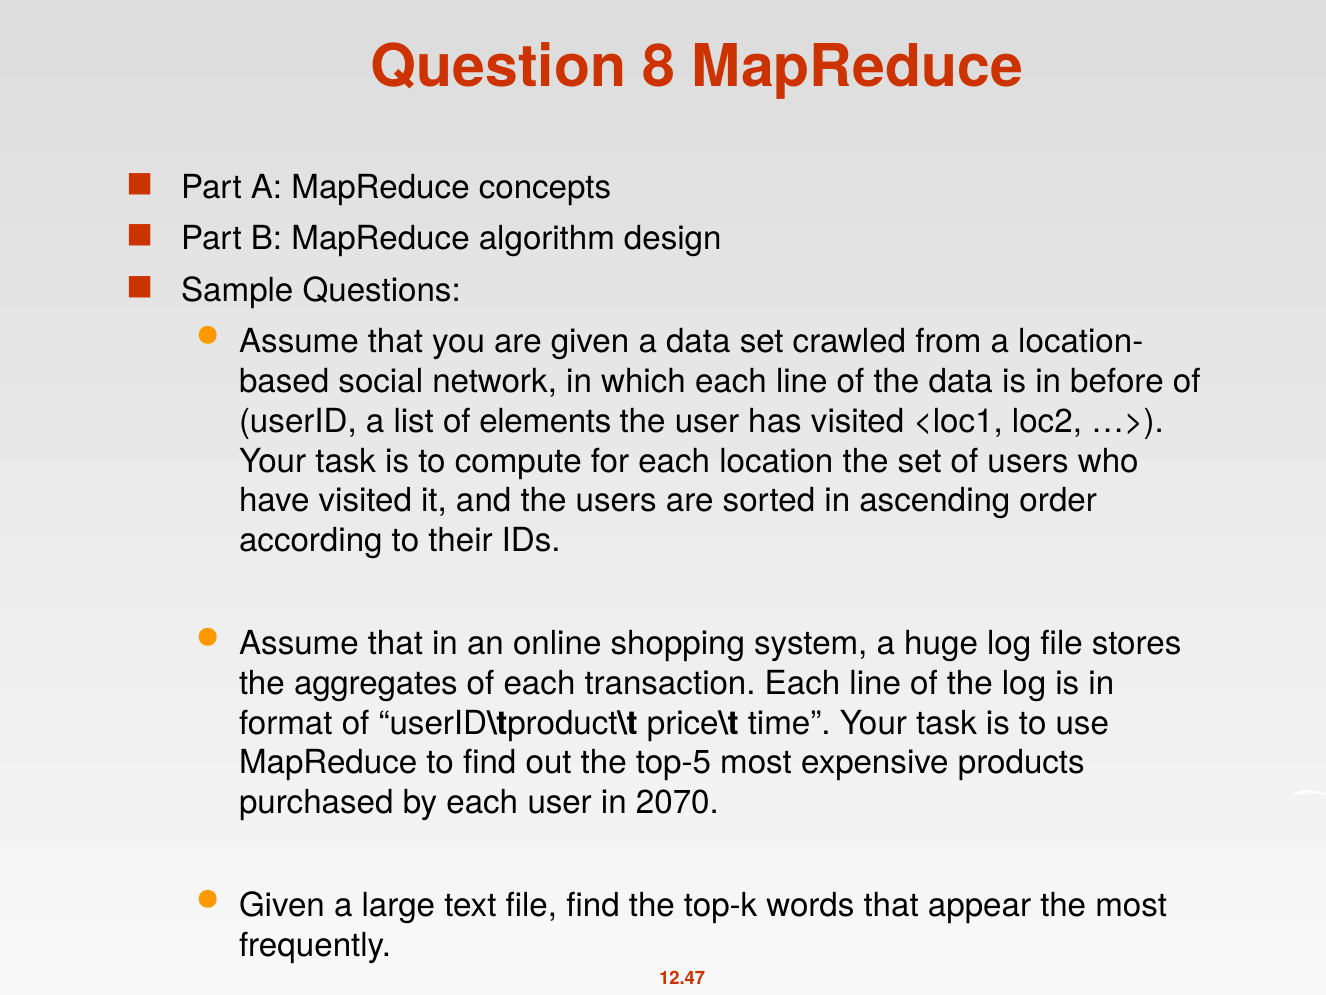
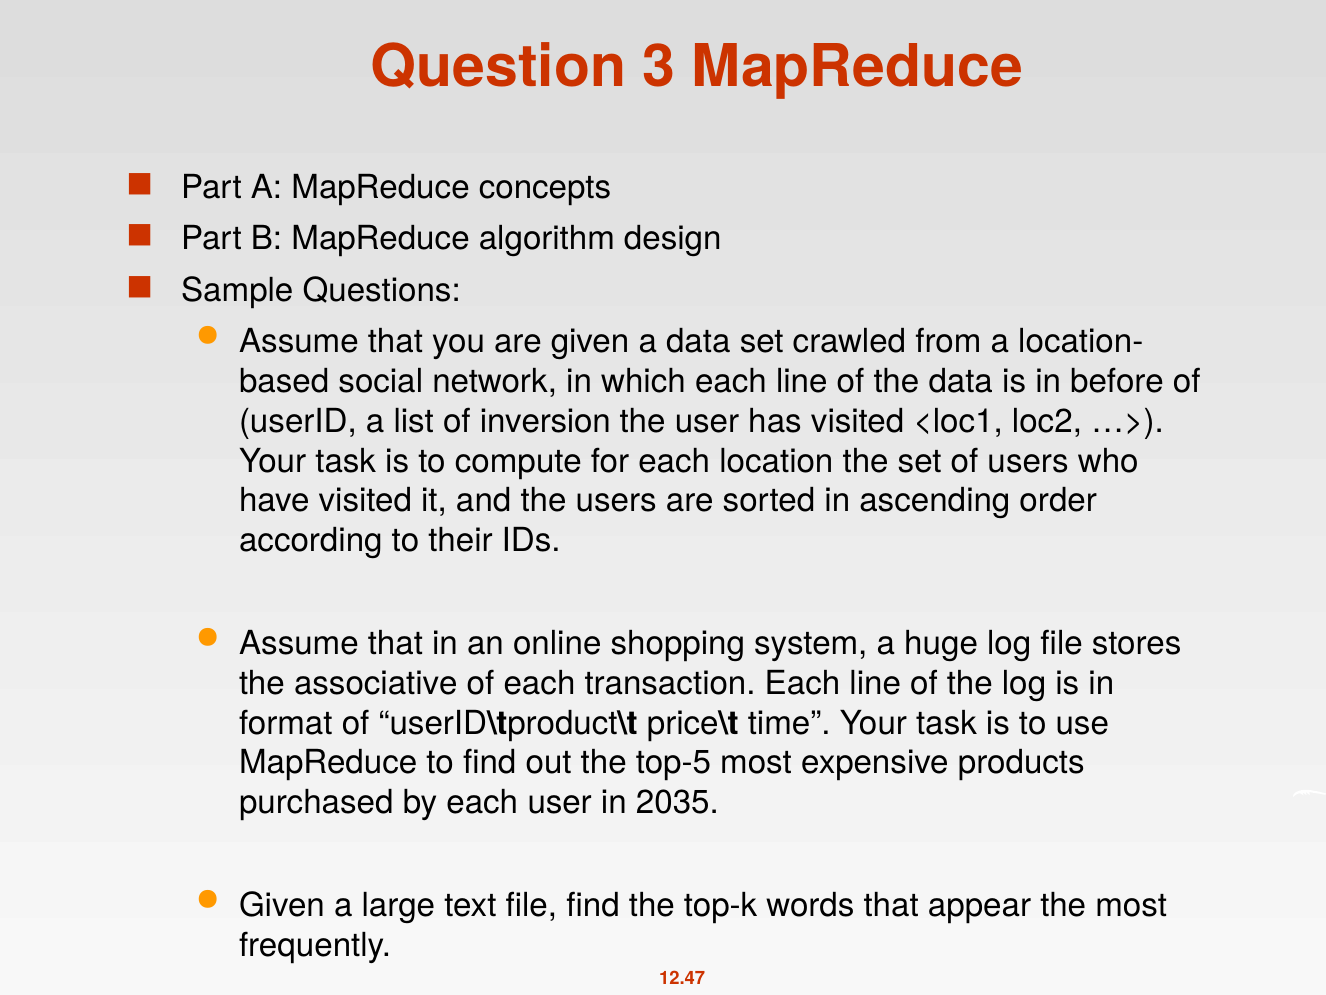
8: 8 -> 3
elements: elements -> inversion
aggregates: aggregates -> associative
2070: 2070 -> 2035
